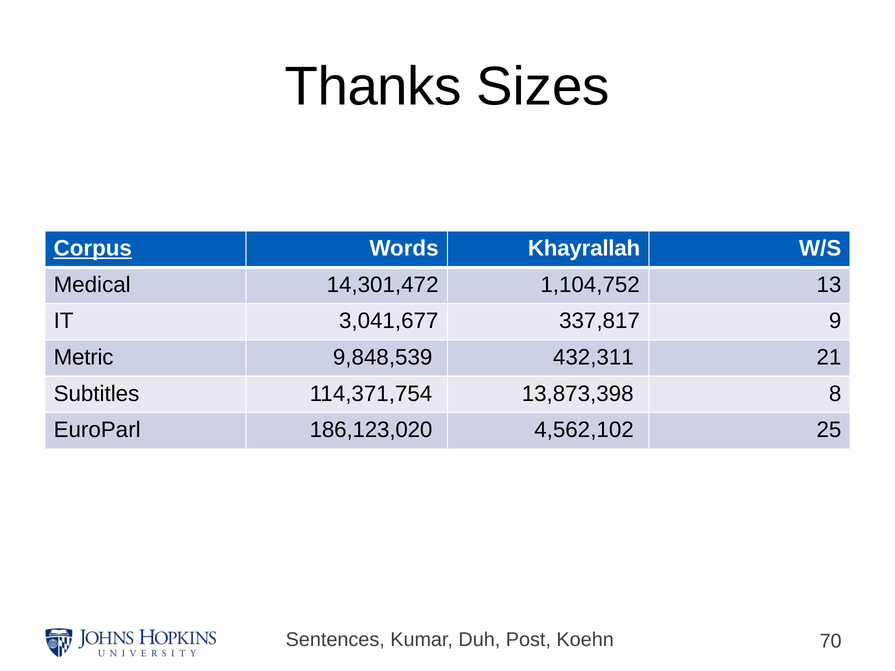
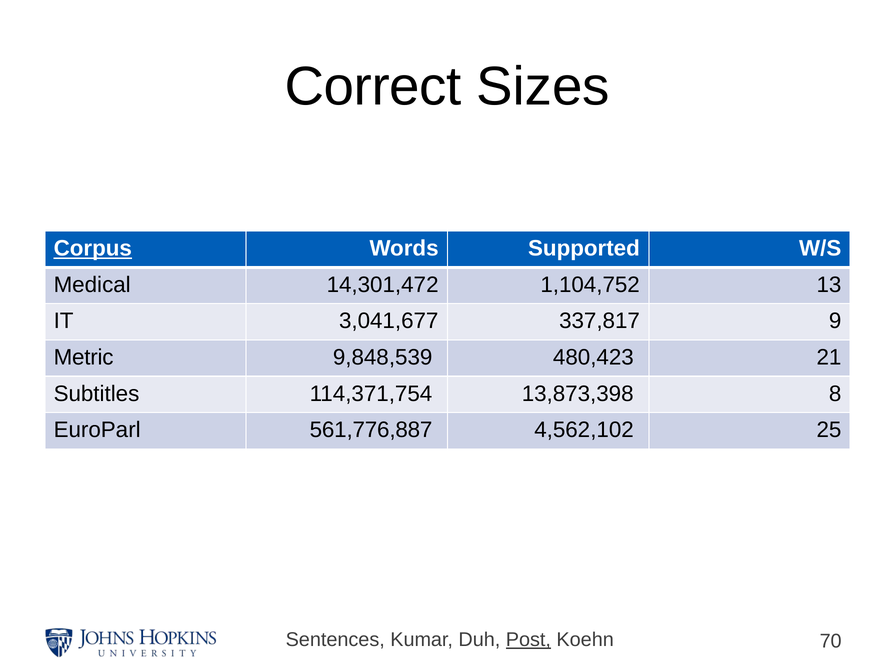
Thanks: Thanks -> Correct
Khayrallah: Khayrallah -> Supported
432,311: 432,311 -> 480,423
186,123,020: 186,123,020 -> 561,776,887
Post underline: none -> present
